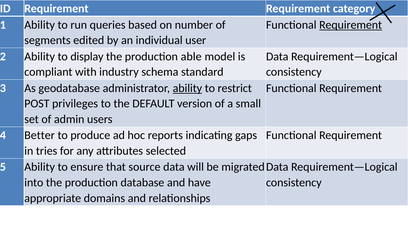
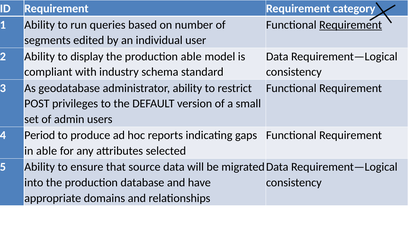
ability at (187, 88) underline: present -> none
Better: Better -> Period
in tries: tries -> able
